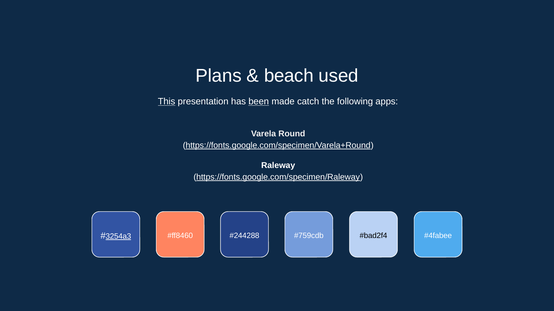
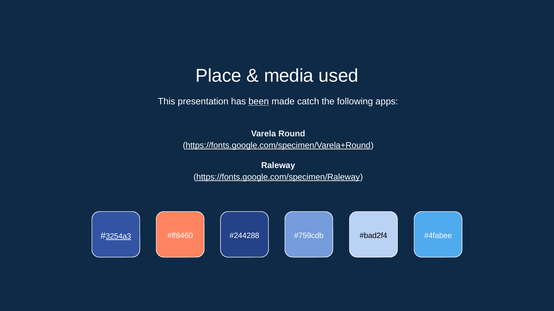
Plans: Plans -> Place
beach: beach -> media
This underline: present -> none
